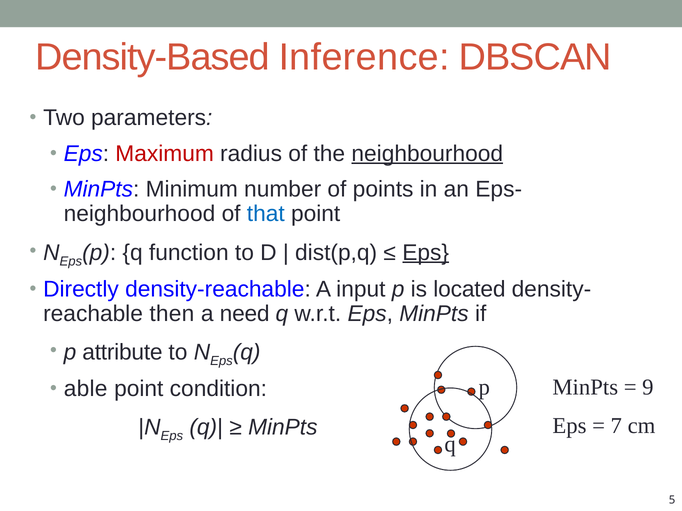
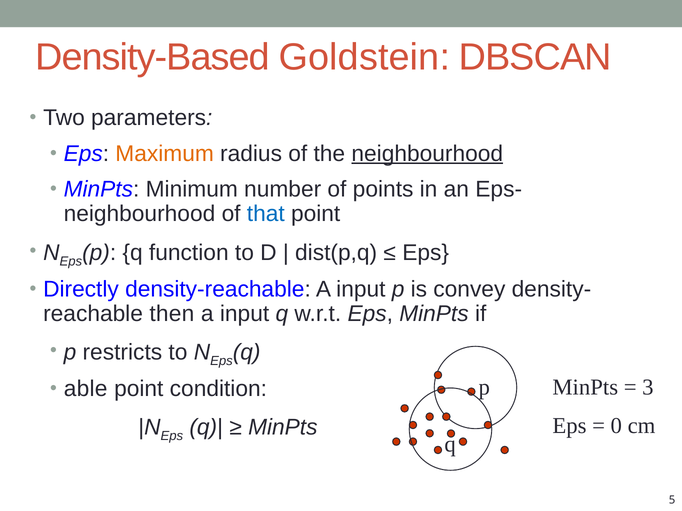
Inference: Inference -> Goldstein
Maximum colour: red -> orange
Eps at (426, 253) underline: present -> none
located: located -> convey
need at (245, 314): need -> input
attribute: attribute -> restricts
9: 9 -> 3
7: 7 -> 0
